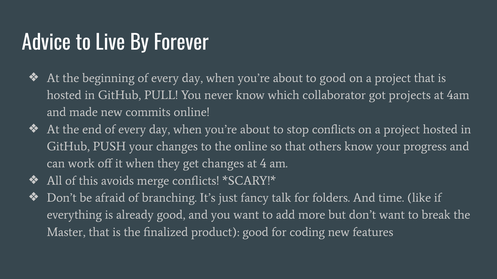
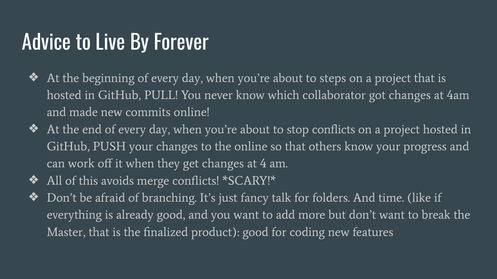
to good: good -> steps
got projects: projects -> changes
